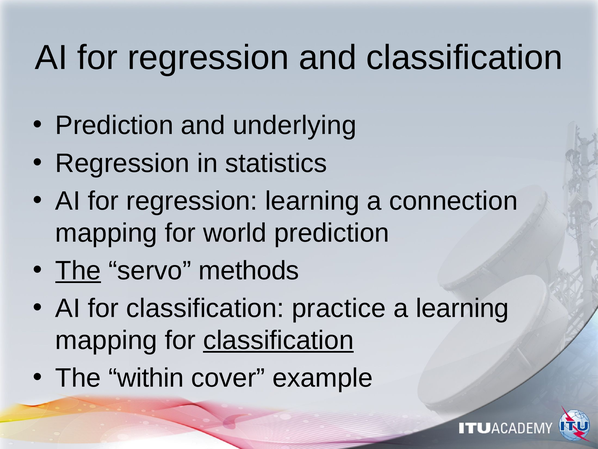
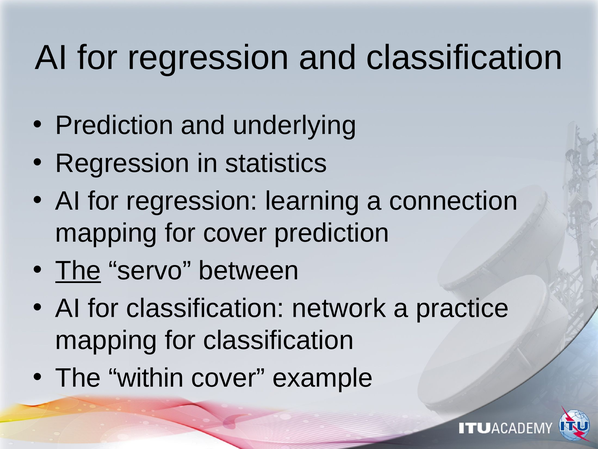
for world: world -> cover
methods: methods -> between
practice: practice -> network
a learning: learning -> practice
classification at (278, 340) underline: present -> none
